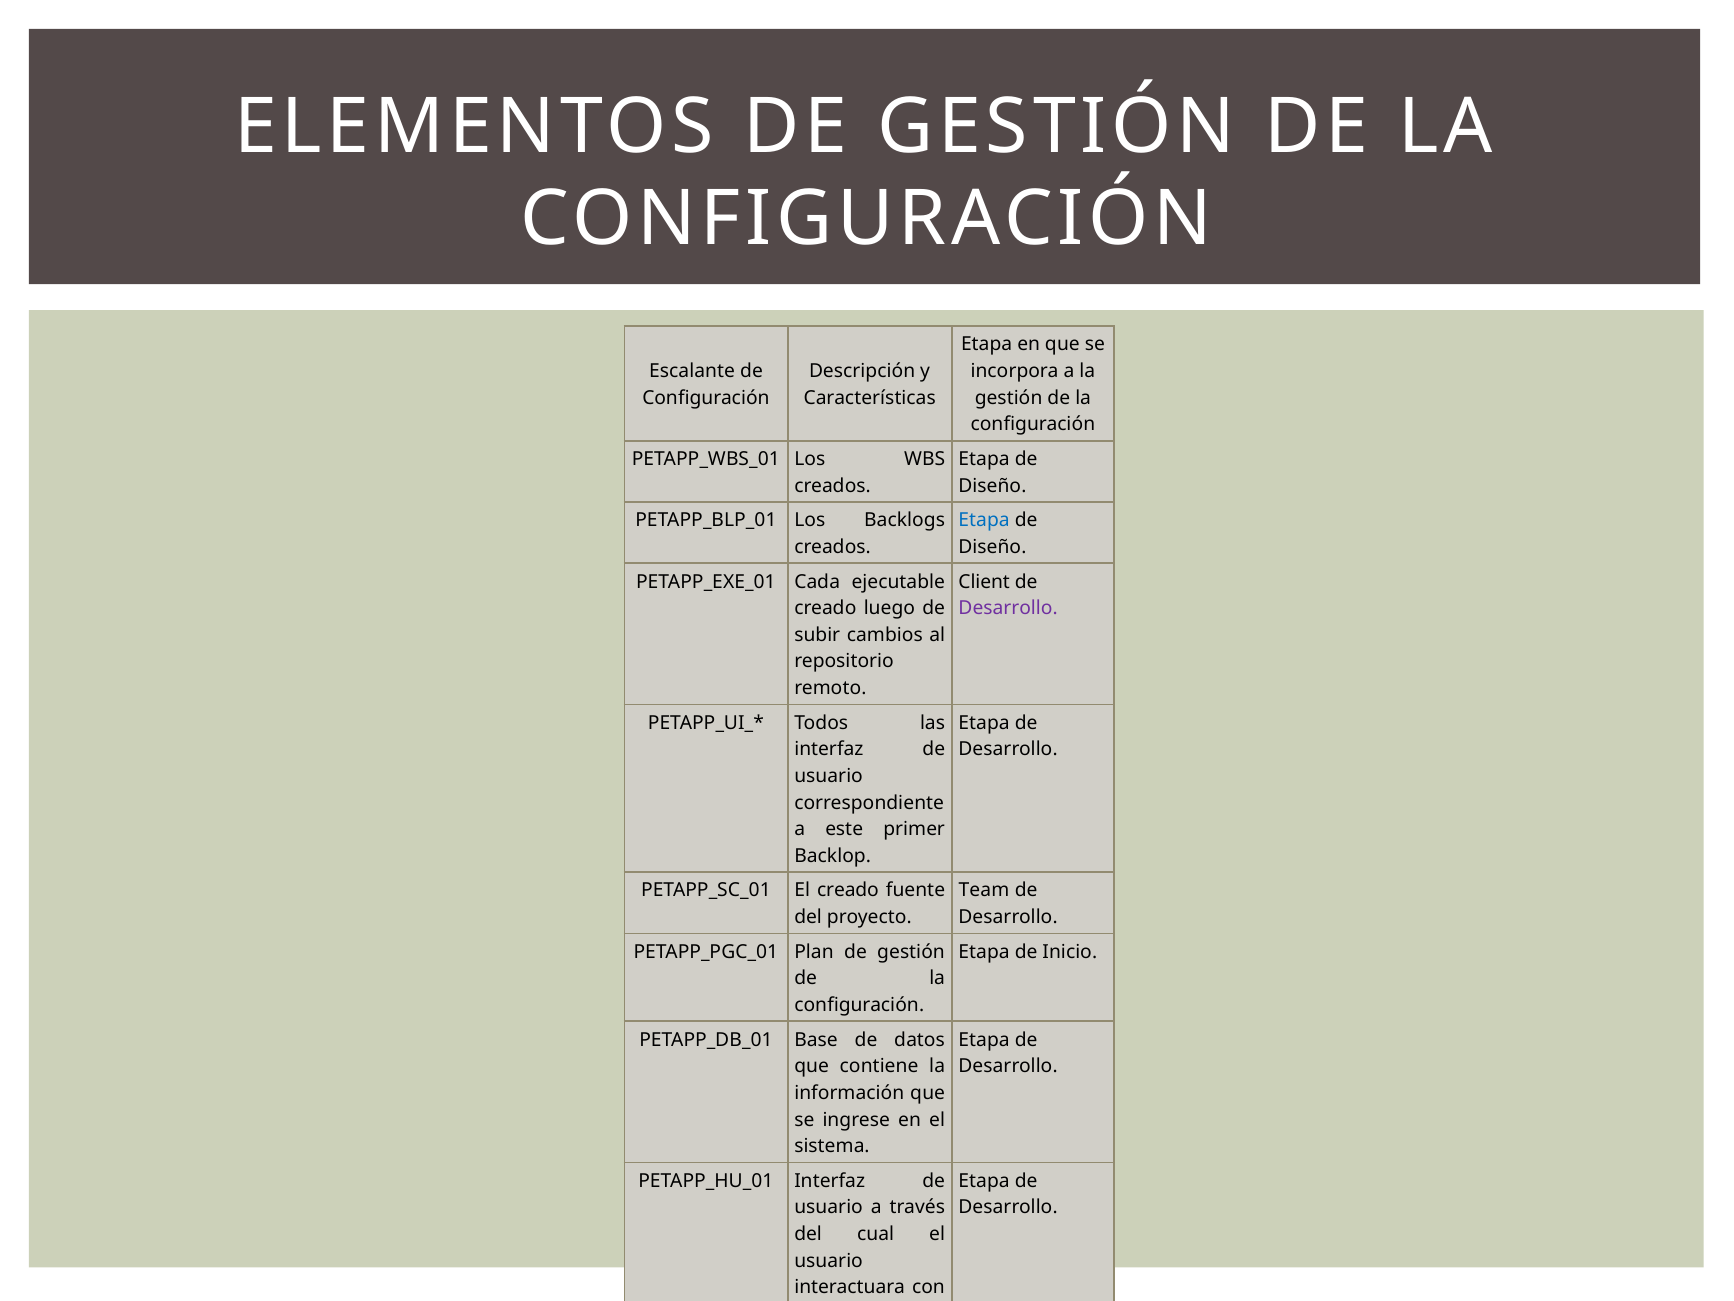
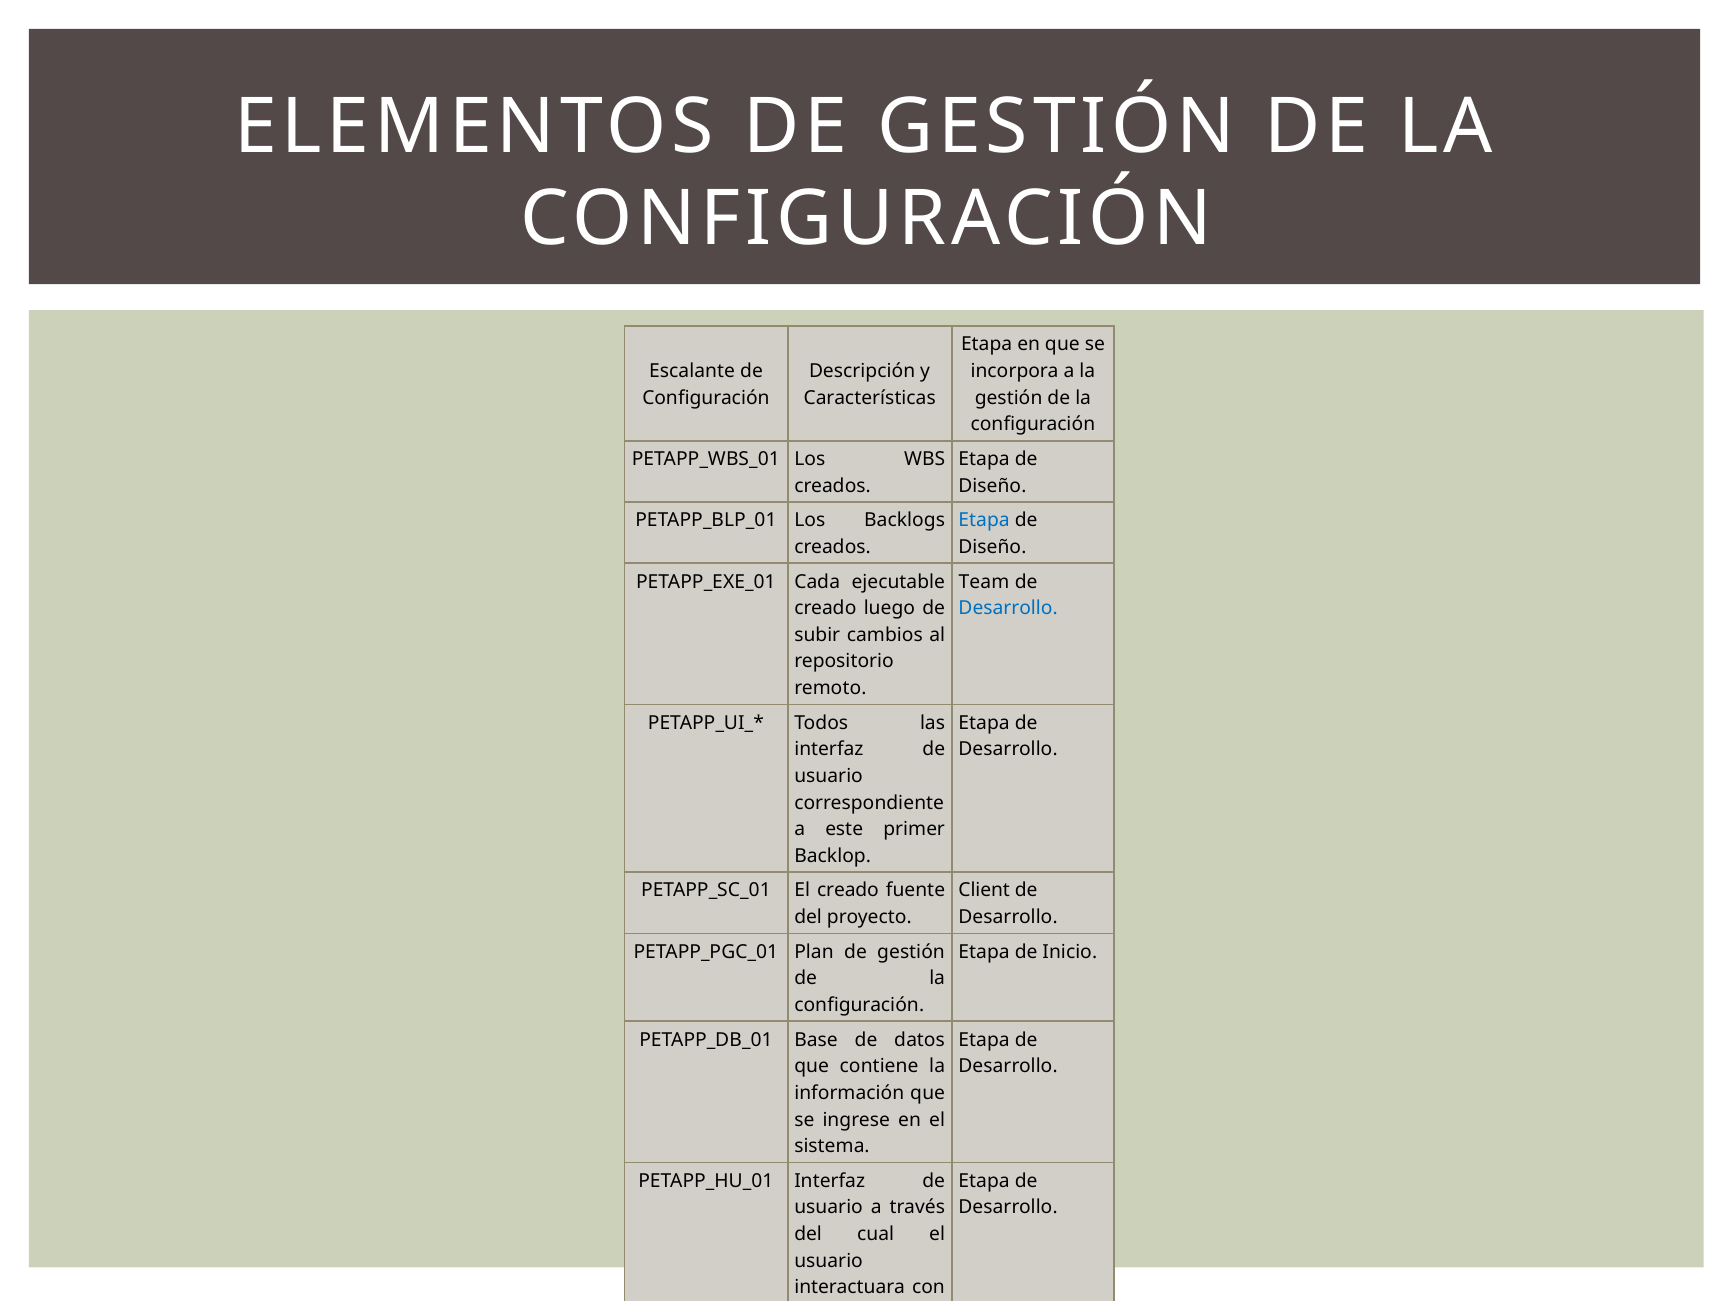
Client: Client -> Team
Desarrollo at (1008, 608) colour: purple -> blue
Team: Team -> Client
